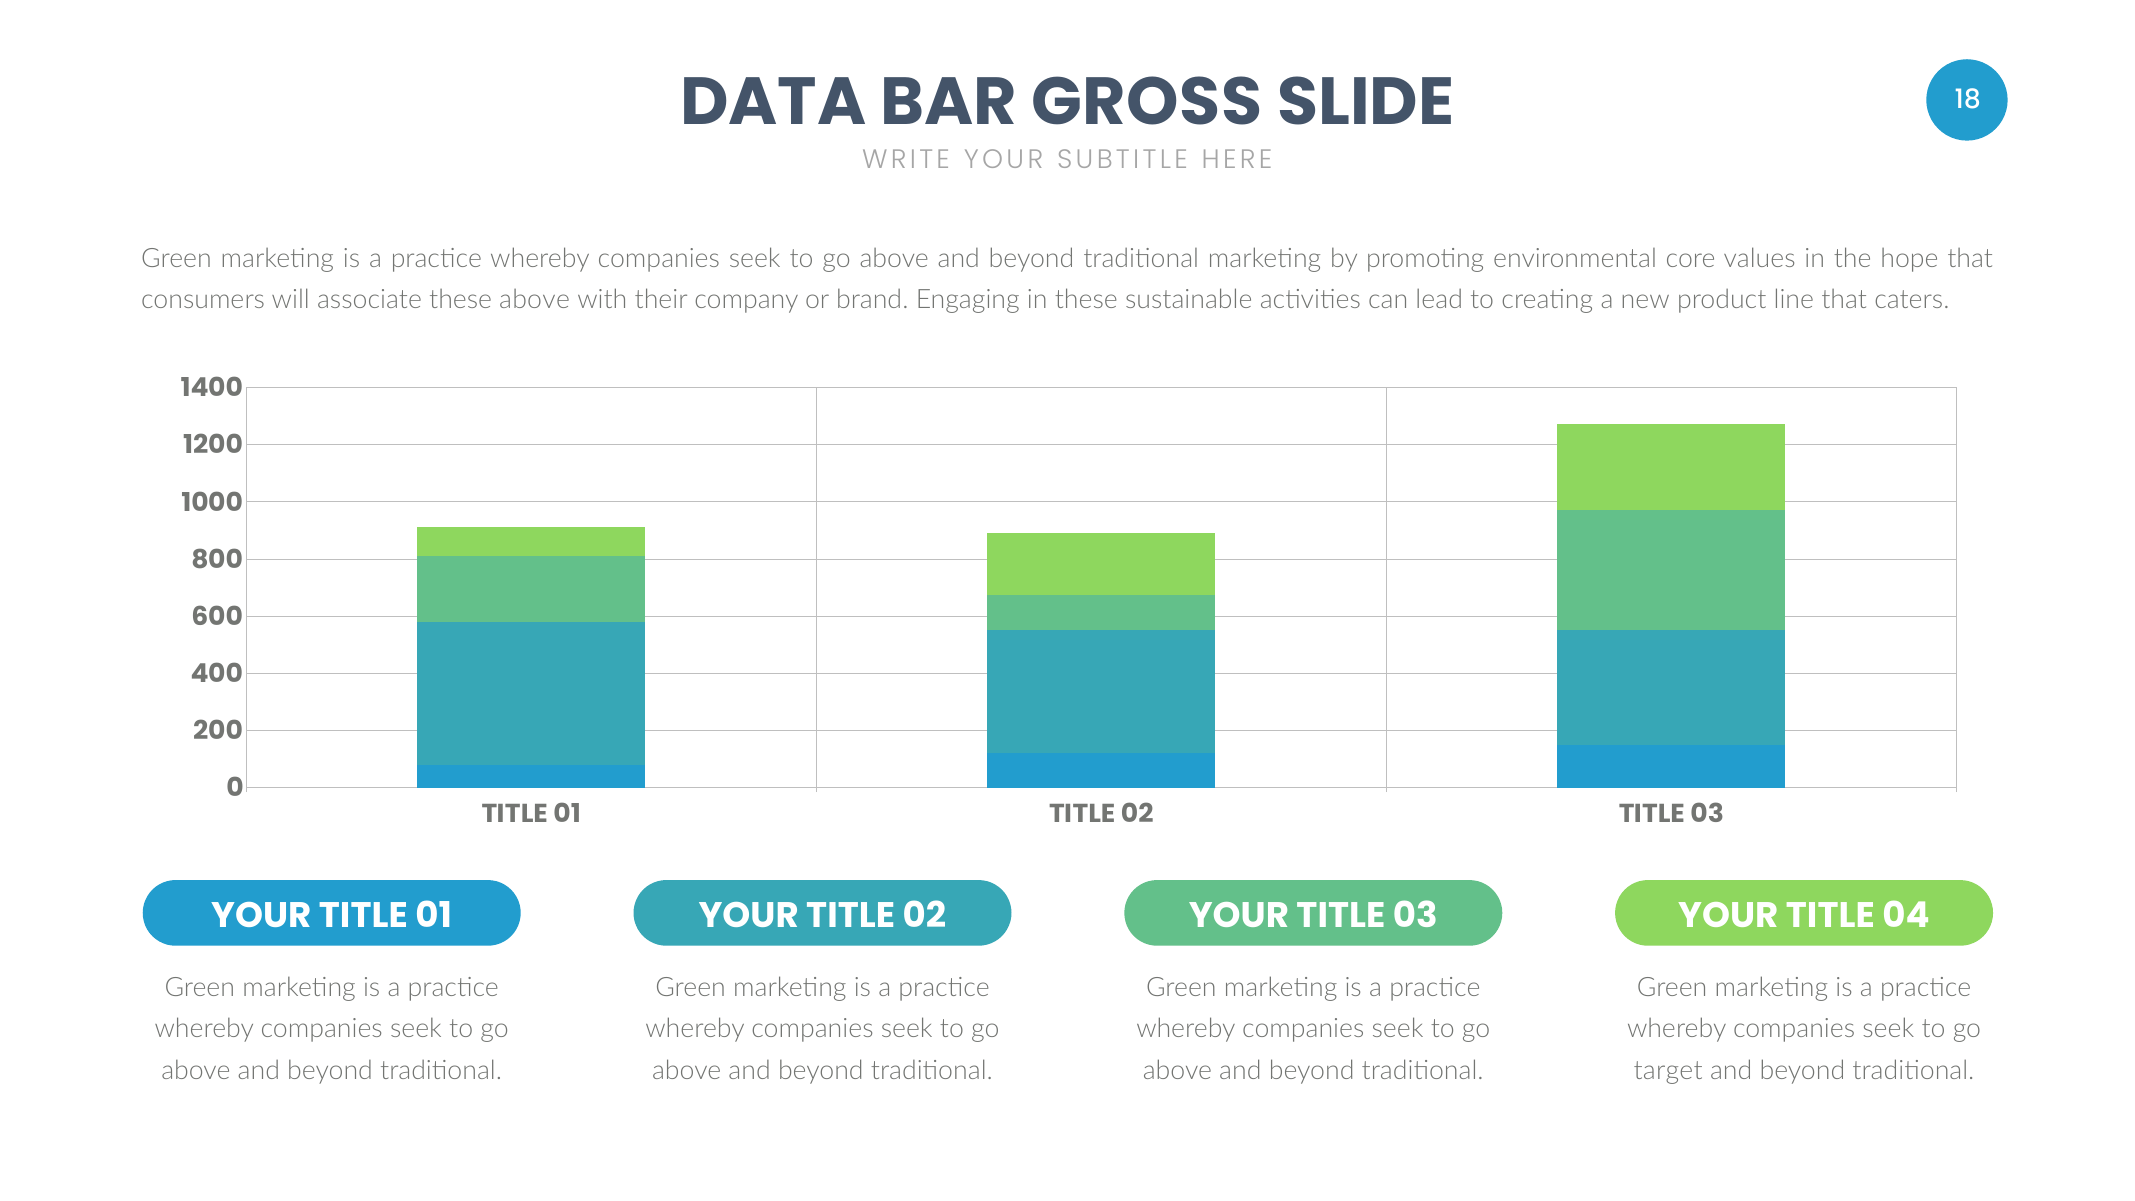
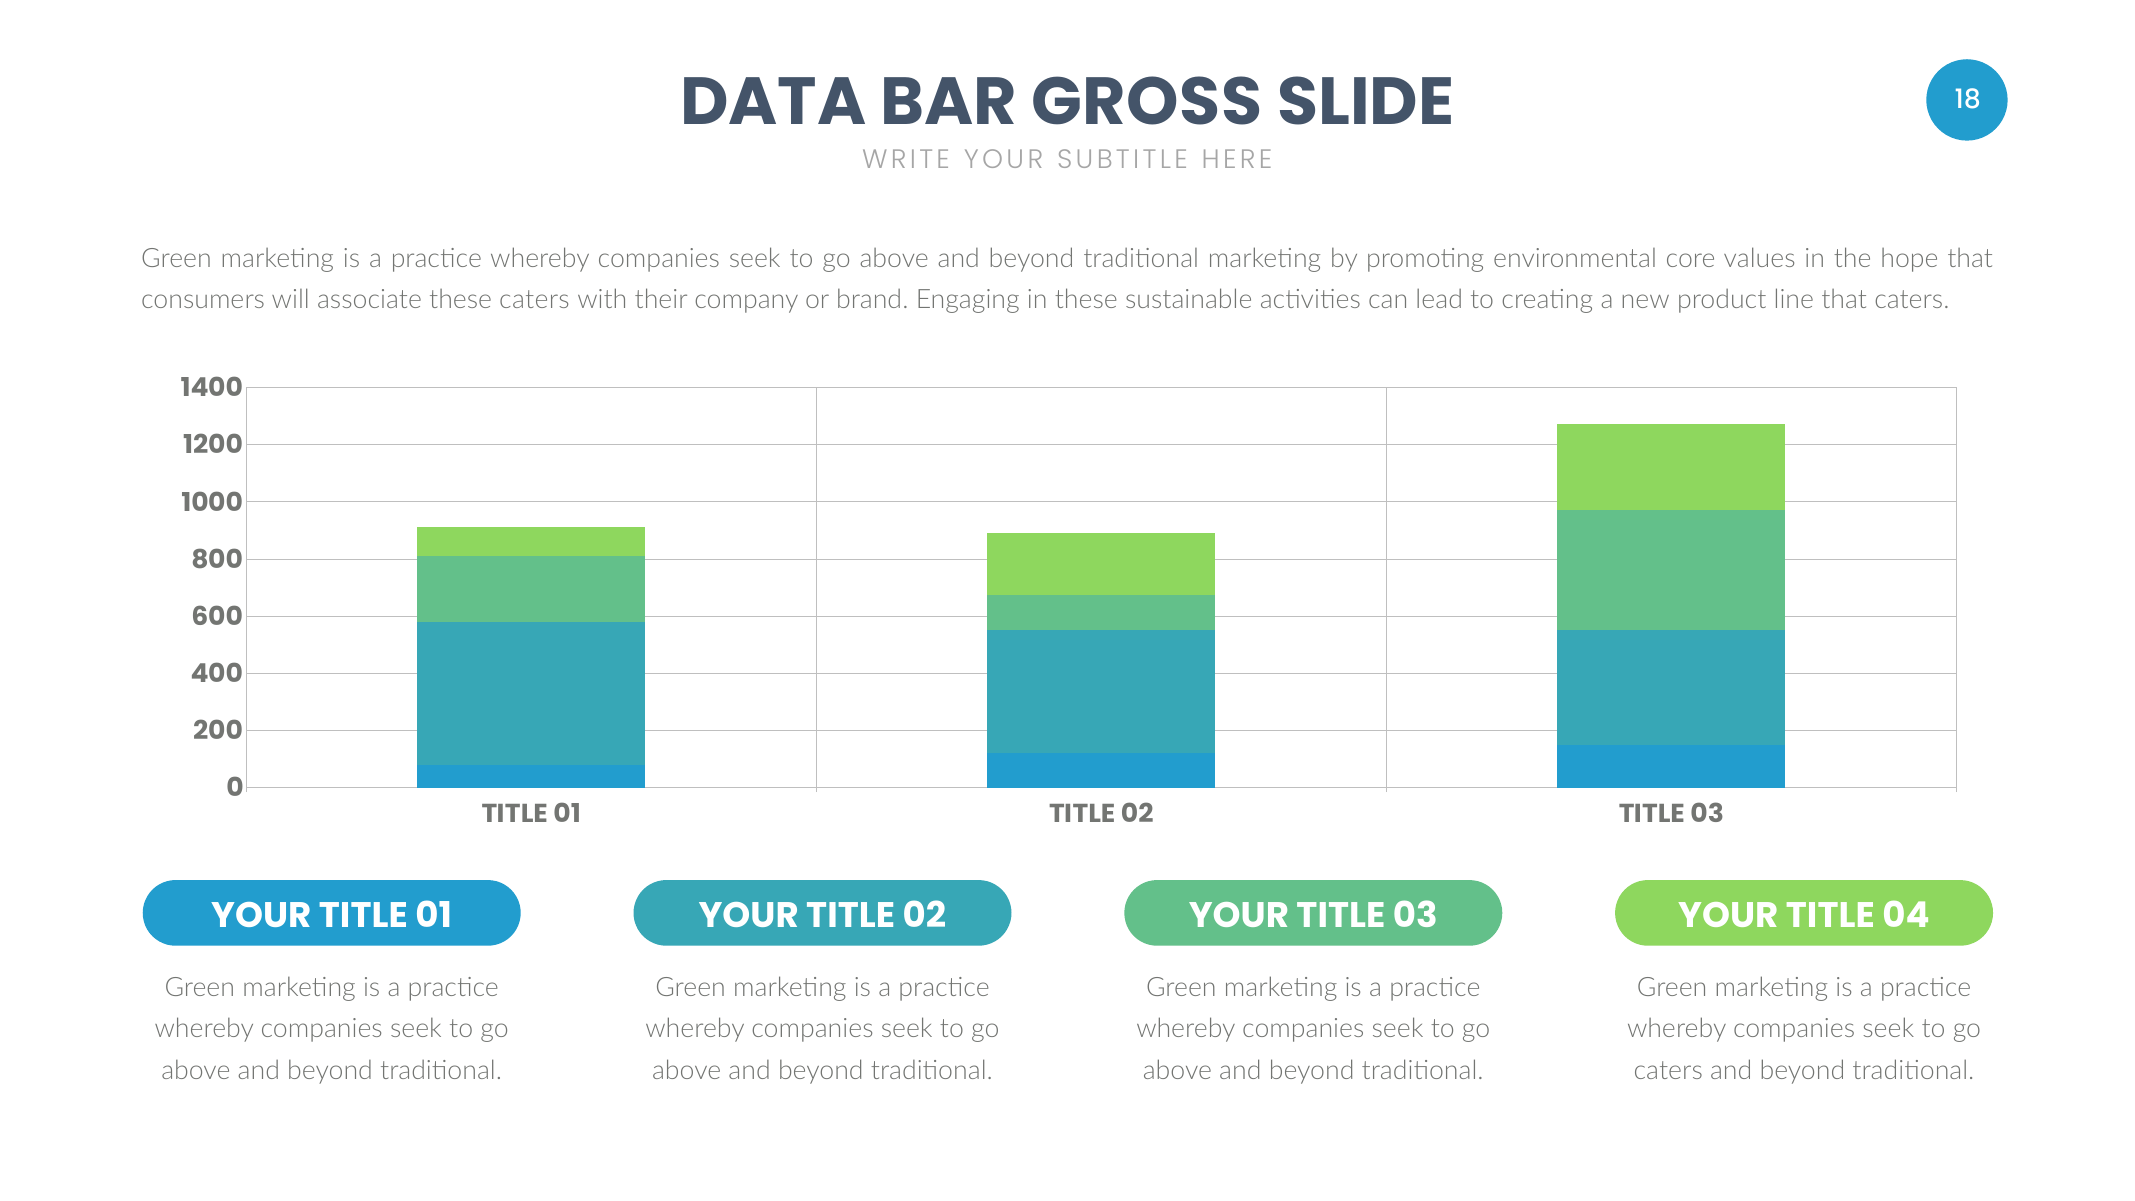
these above: above -> caters
target at (1668, 1071): target -> caters
